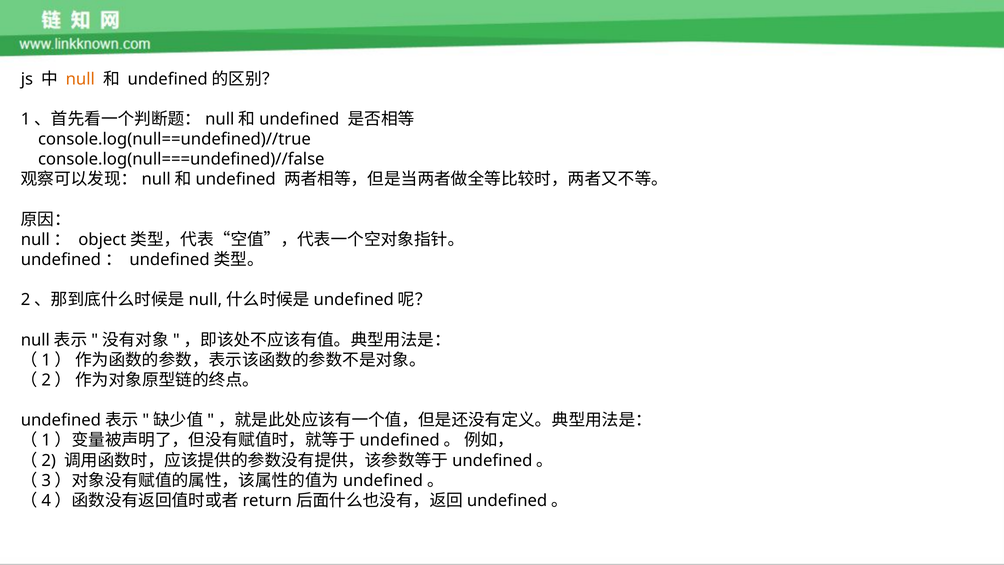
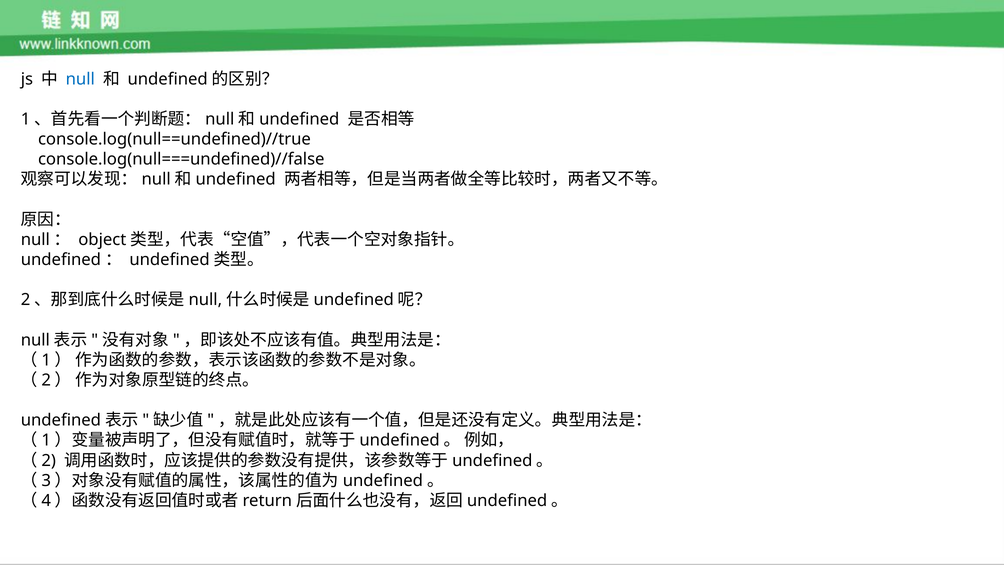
null colour: orange -> blue
